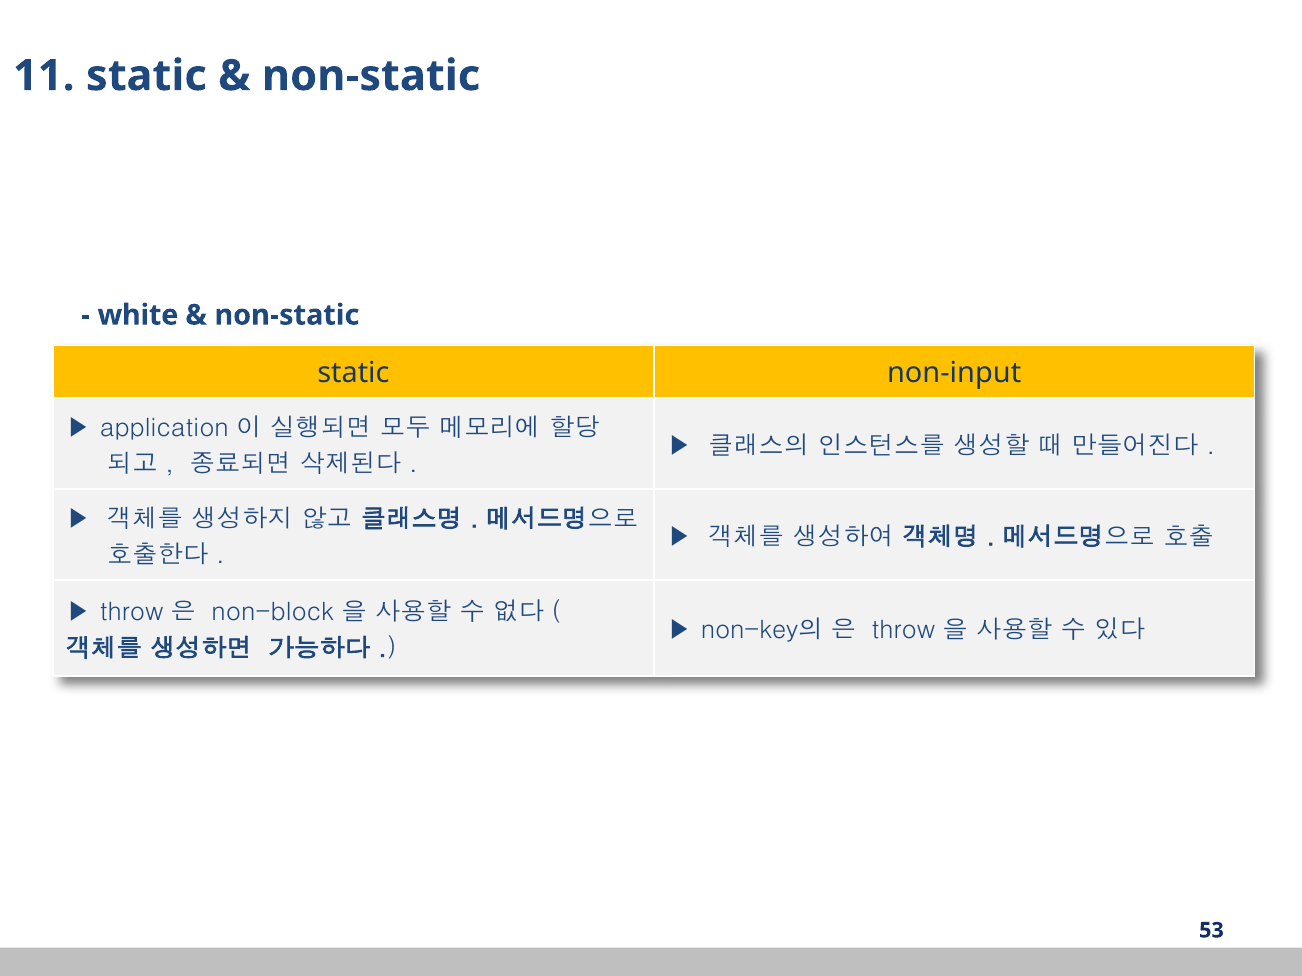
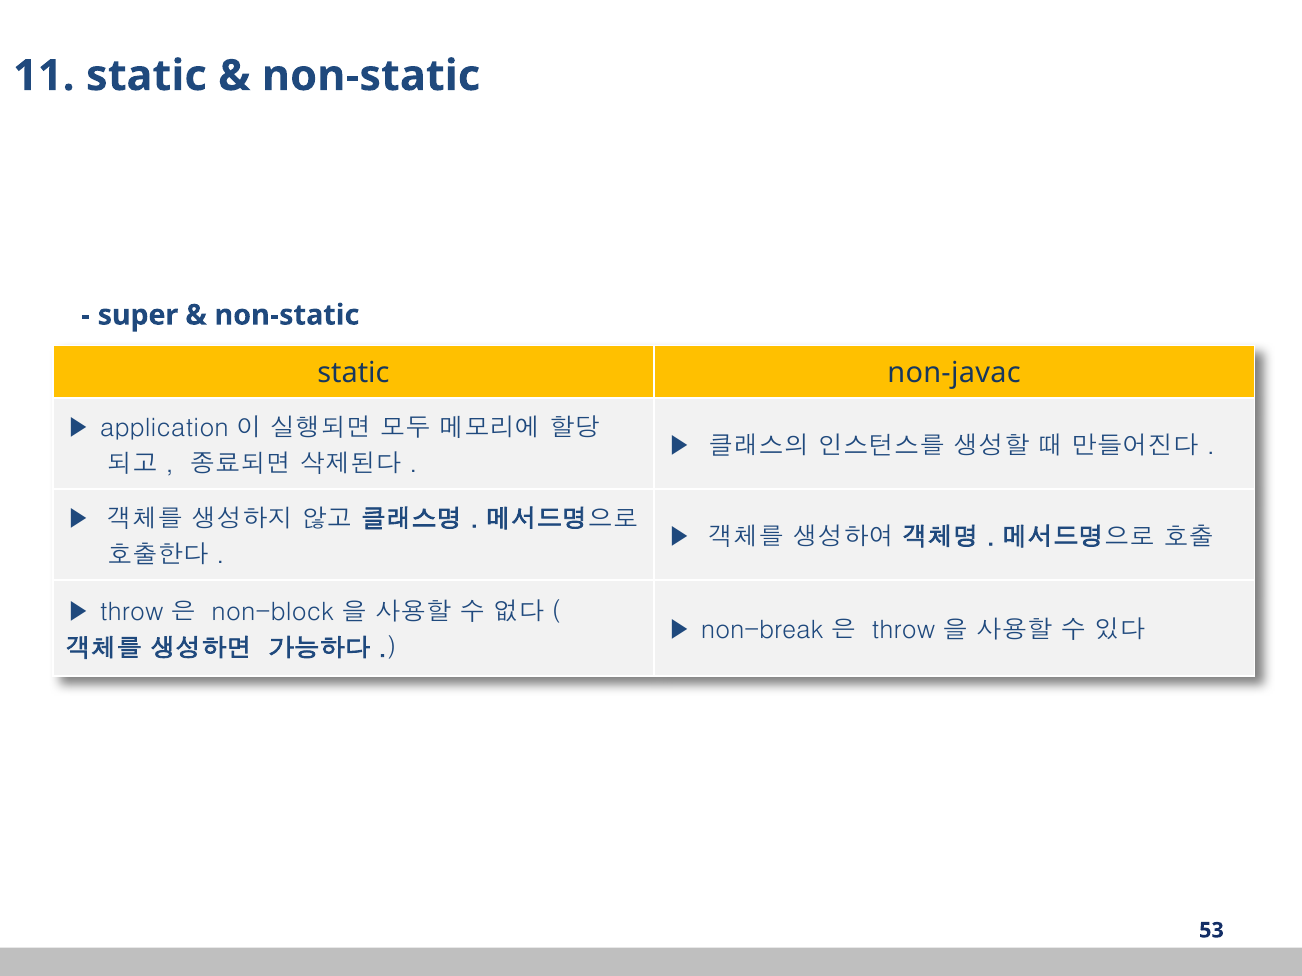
white: white -> super
non-input: non-input -> non-javac
non-key의: non-key의 -> non-break
